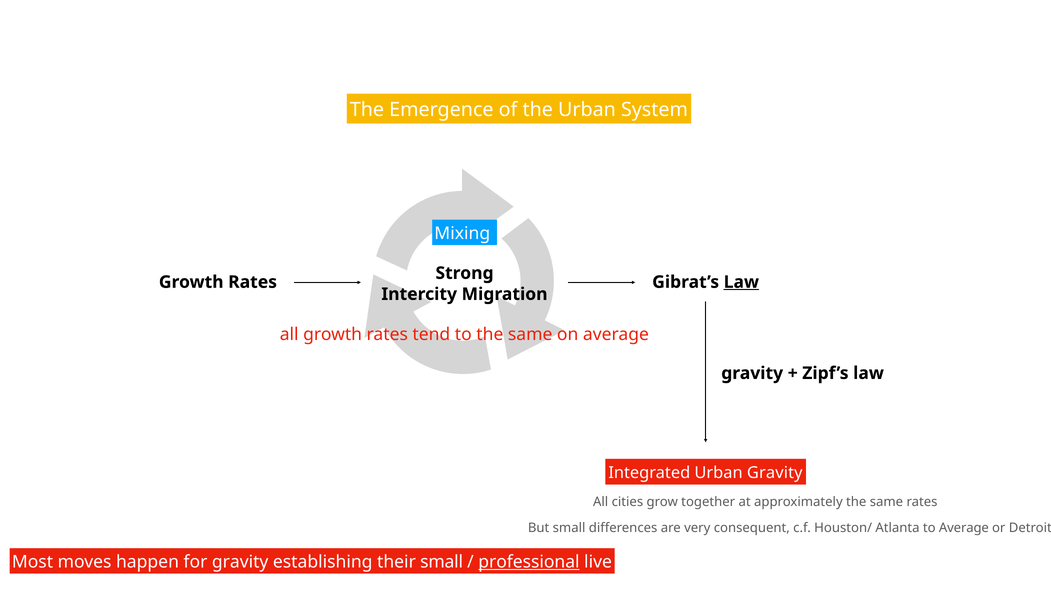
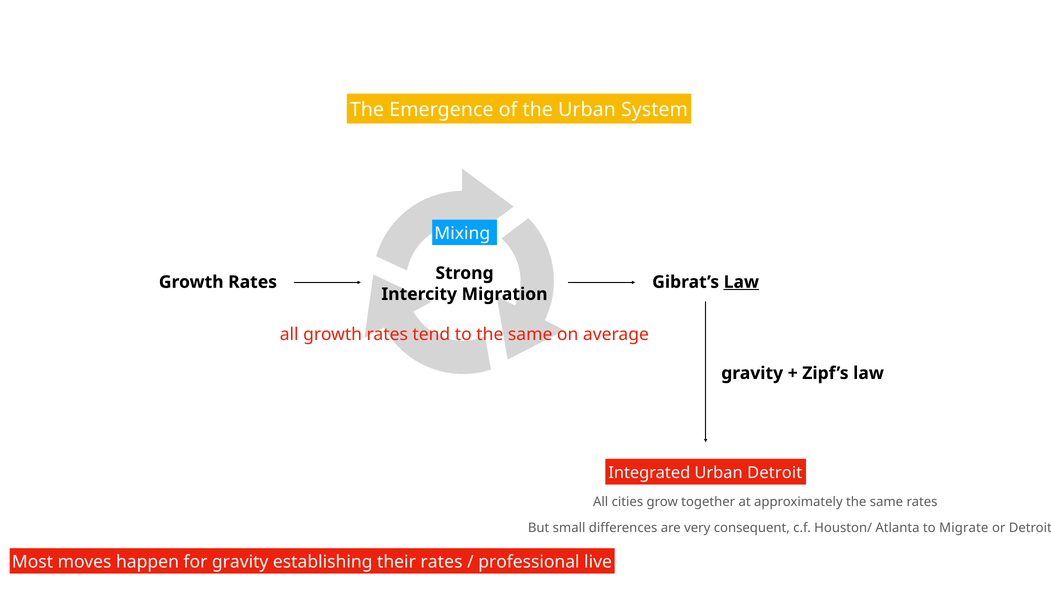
Urban Gravity: Gravity -> Detroit
to Average: Average -> Migrate
their small: small -> rates
professional underline: present -> none
